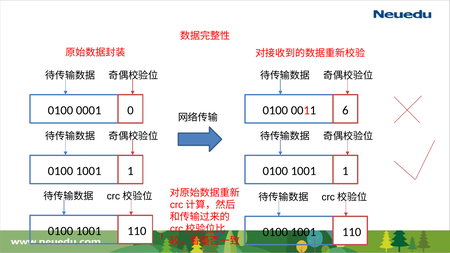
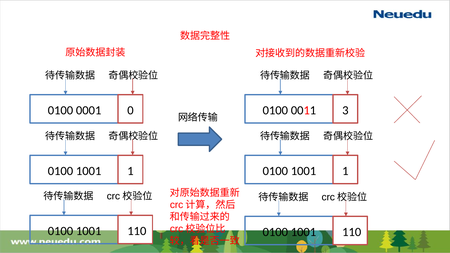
6: 6 -> 3
